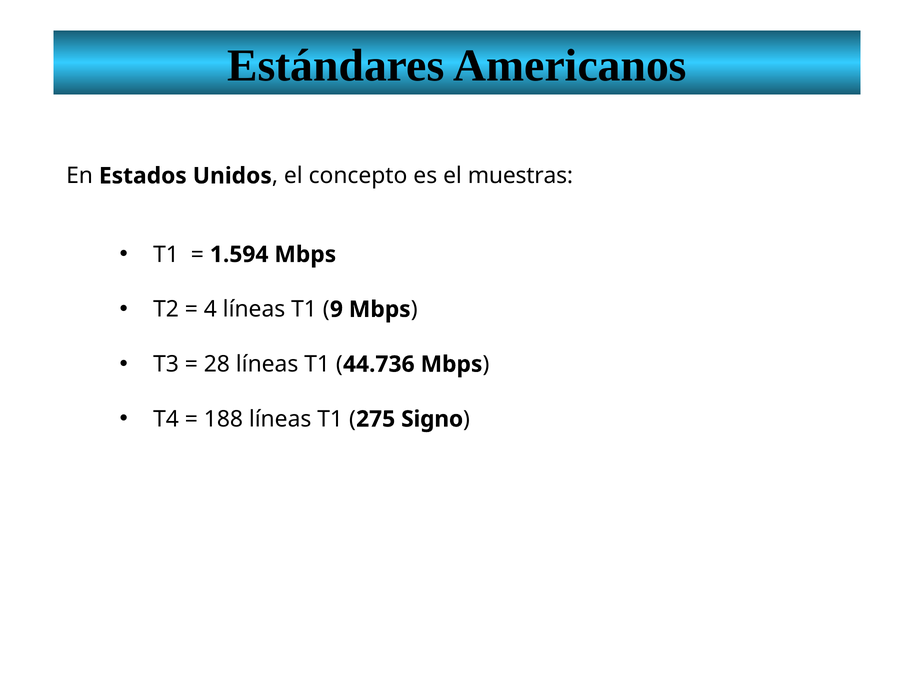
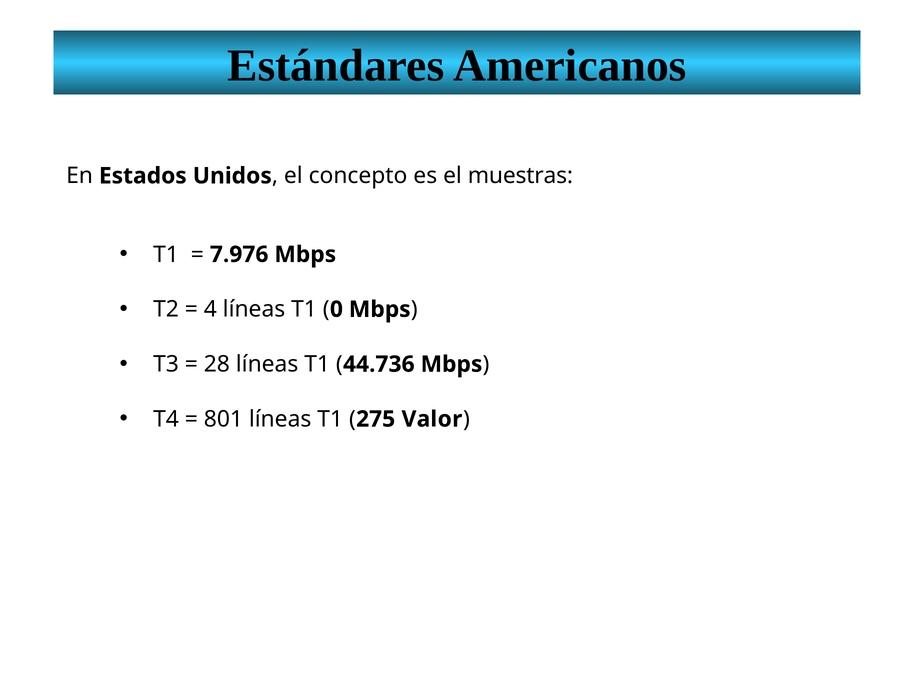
1.594: 1.594 -> 7.976
9: 9 -> 0
188: 188 -> 801
Signo: Signo -> Valor
